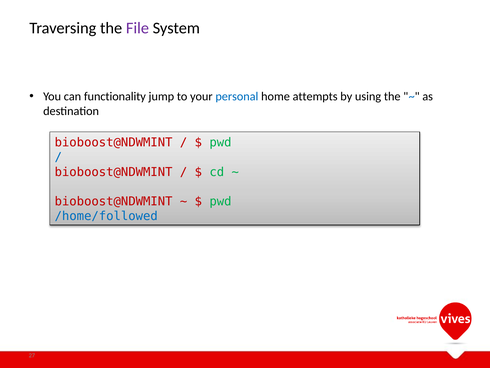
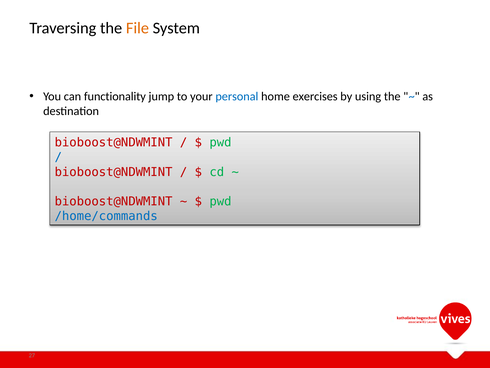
File colour: purple -> orange
attempts: attempts -> exercises
/home/followed: /home/followed -> /home/commands
